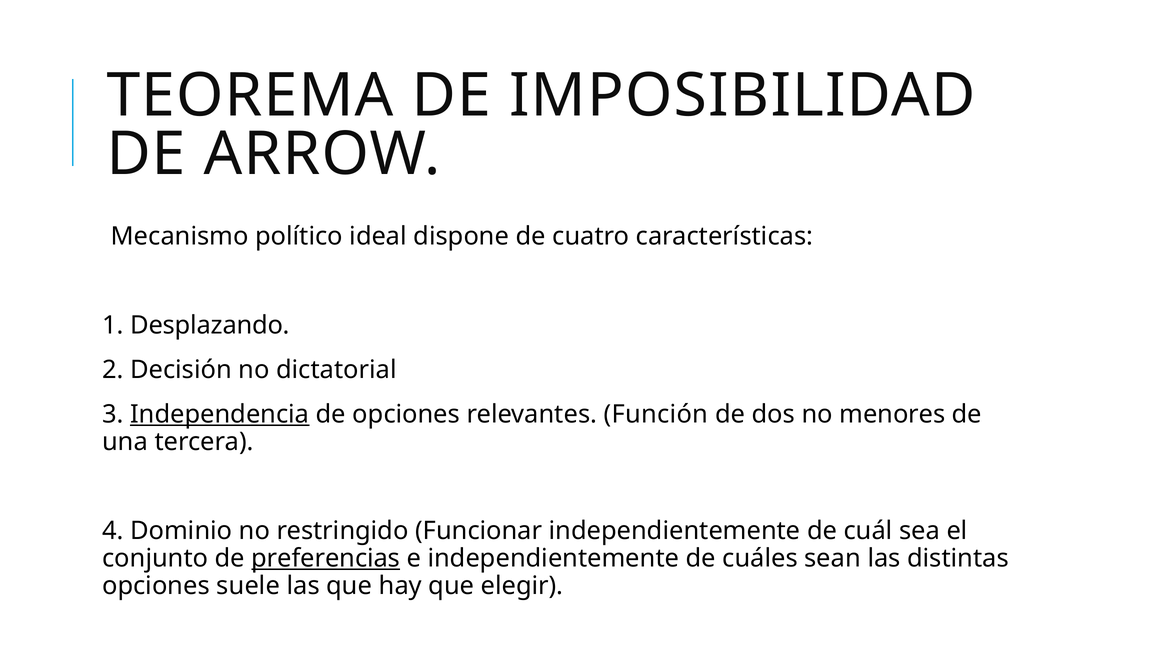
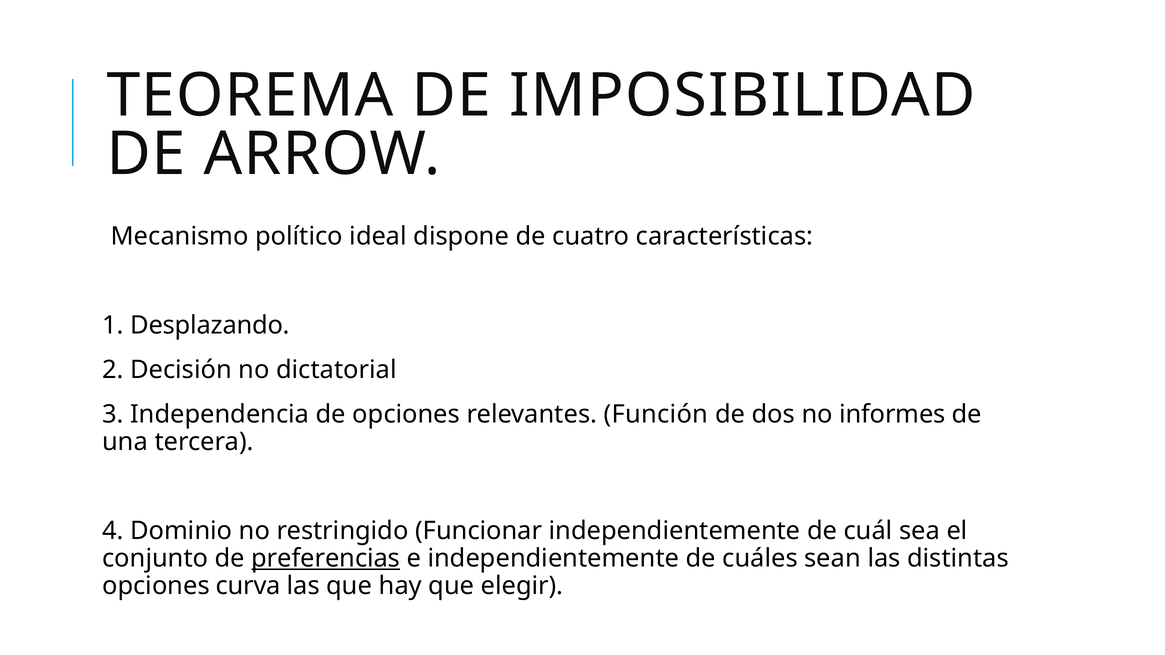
Independencia underline: present -> none
menores: menores -> informes
suele: suele -> curva
